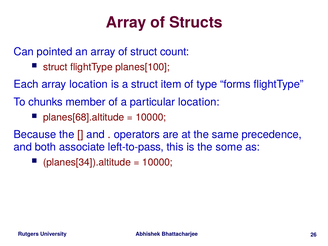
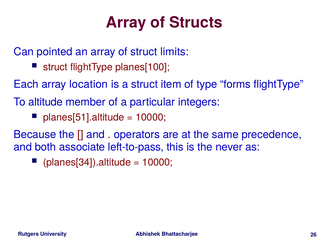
count: count -> limits
chunks: chunks -> altitude
particular location: location -> integers
planes[68].altitude: planes[68].altitude -> planes[51].altitude
some: some -> never
